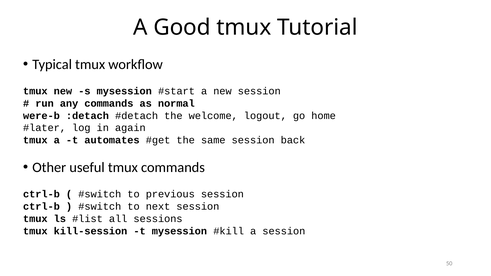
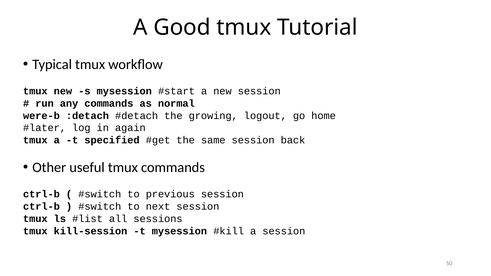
welcome: welcome -> growing
automates: automates -> specified
